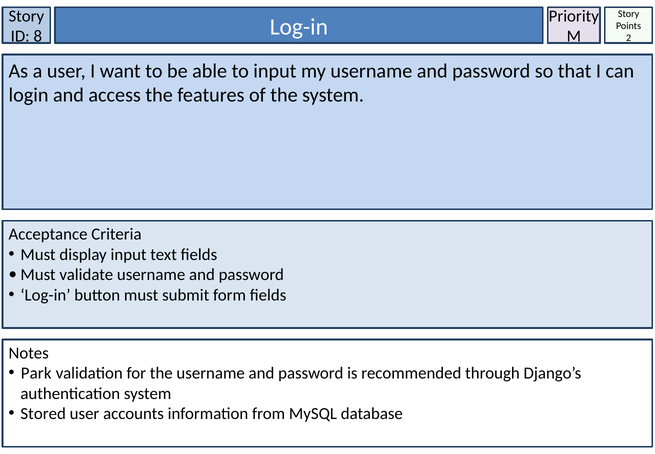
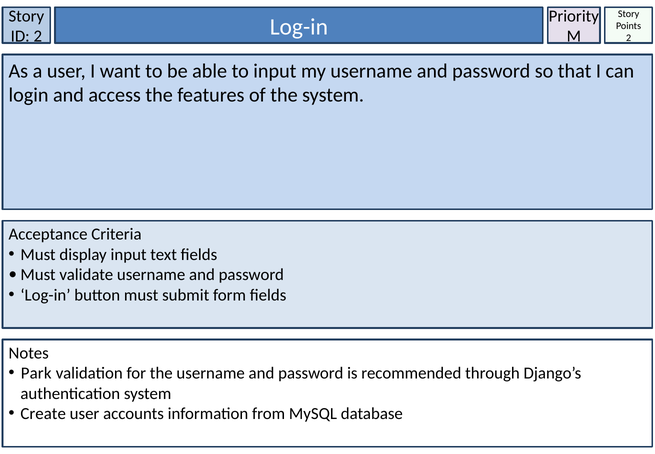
ID 8: 8 -> 2
Stored: Stored -> Create
